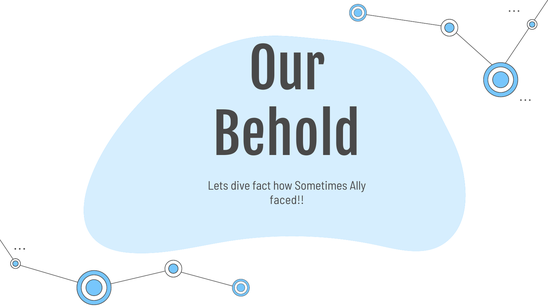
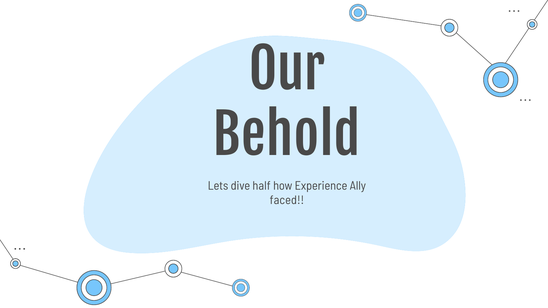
fact: fact -> half
Sometimes: Sometimes -> Experience
